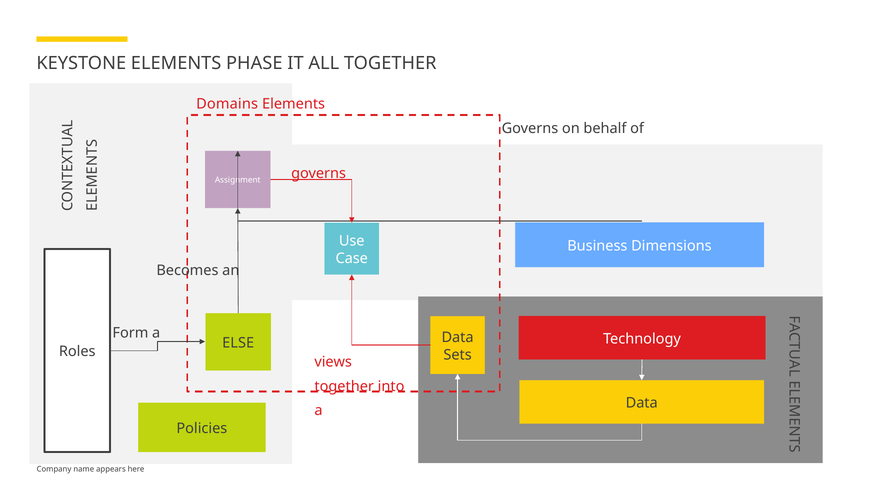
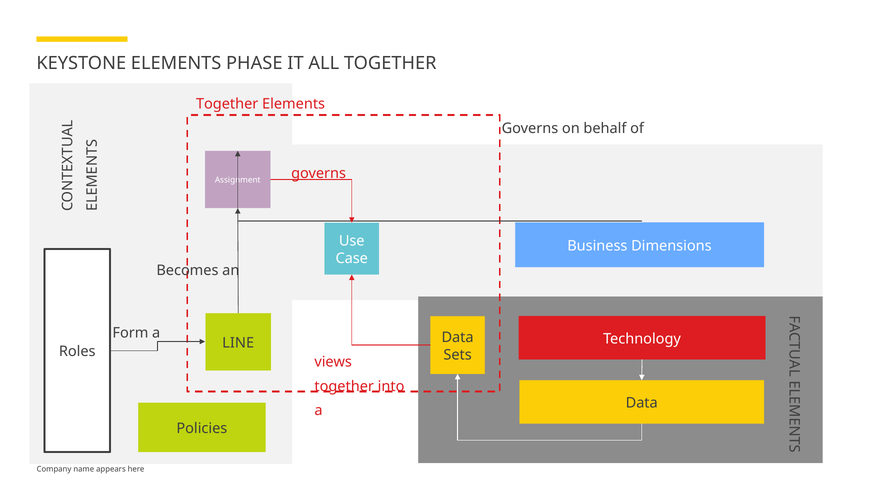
Domains at (227, 104): Domains -> Together
ELSE: ELSE -> LINE
